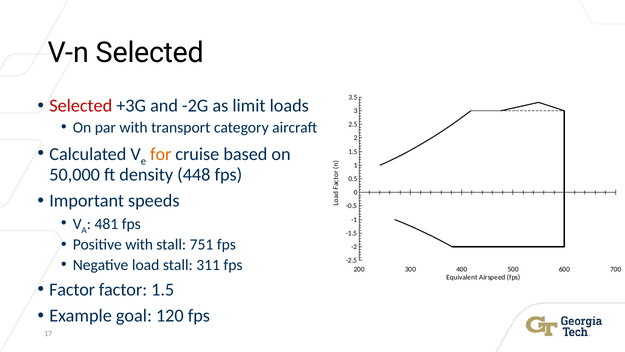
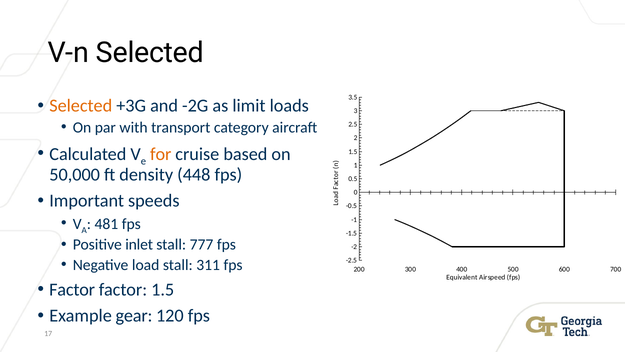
Selected at (81, 106) colour: red -> orange
Positive with: with -> inlet
751: 751 -> 777
goal: goal -> gear
